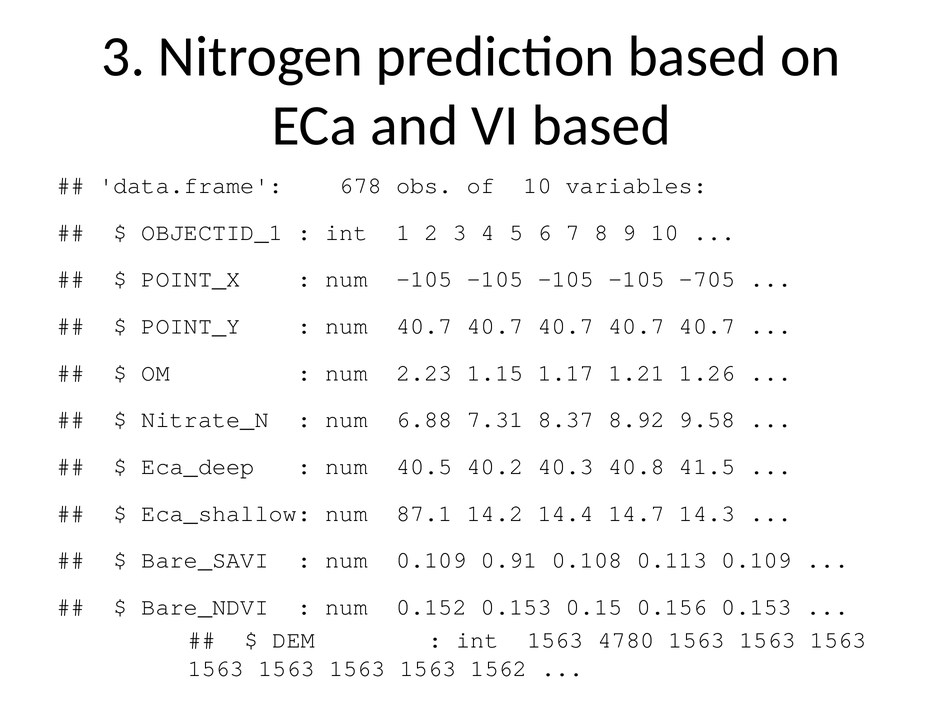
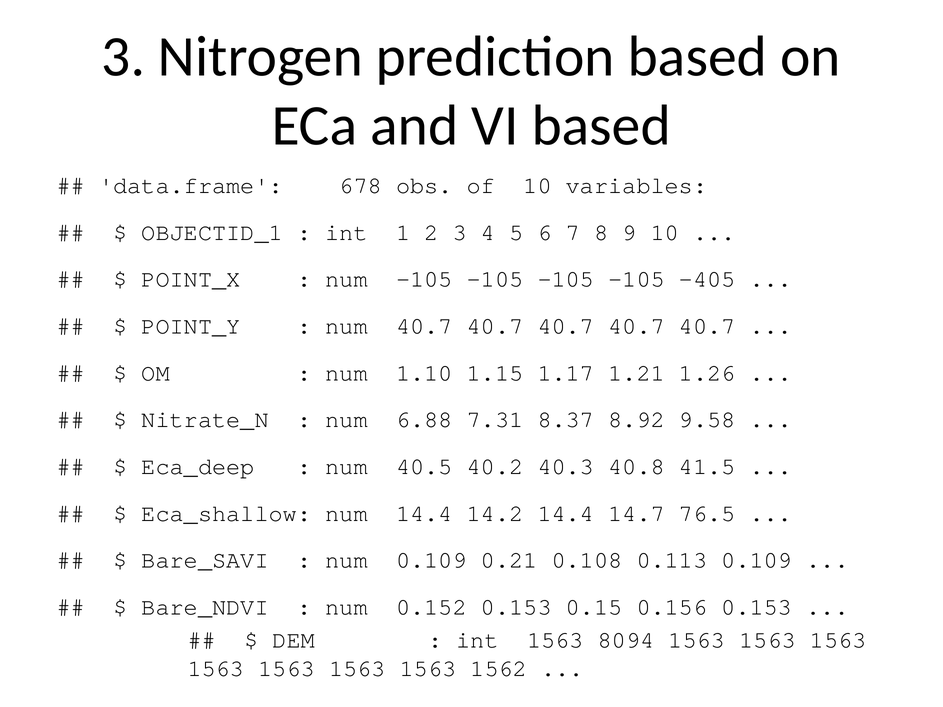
-705: -705 -> -405
2.23: 2.23 -> 1.10
num 87.1: 87.1 -> 14.4
14.3: 14.3 -> 76.5
0.91: 0.91 -> 0.21
4780: 4780 -> 8094
